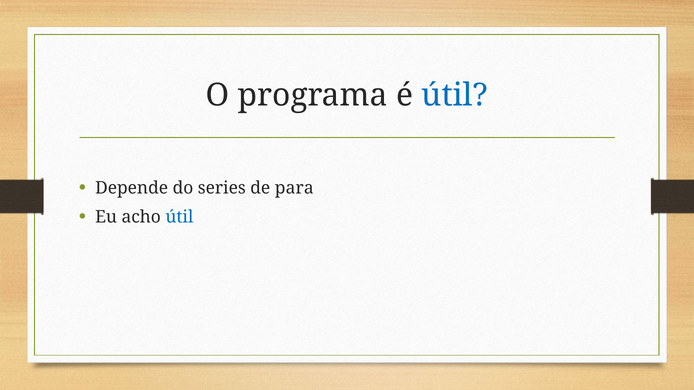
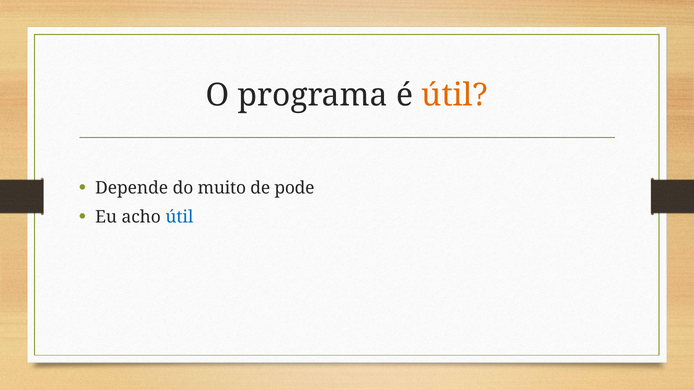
útil at (455, 95) colour: blue -> orange
series: series -> muito
para: para -> pode
